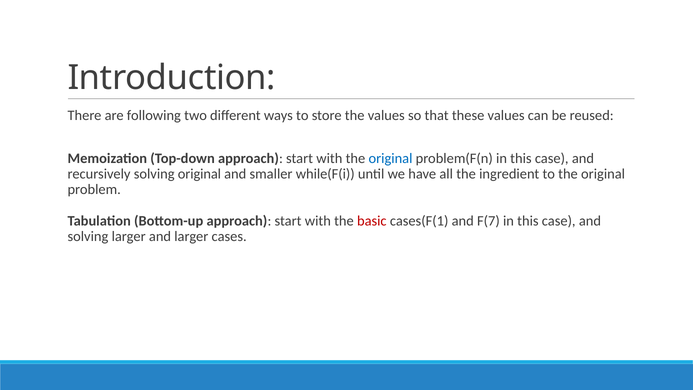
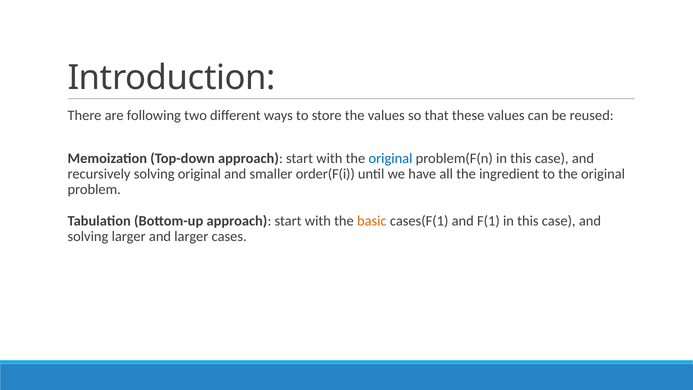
while(F(i: while(F(i -> order(F(i
basic colour: red -> orange
F(7: F(7 -> F(1
